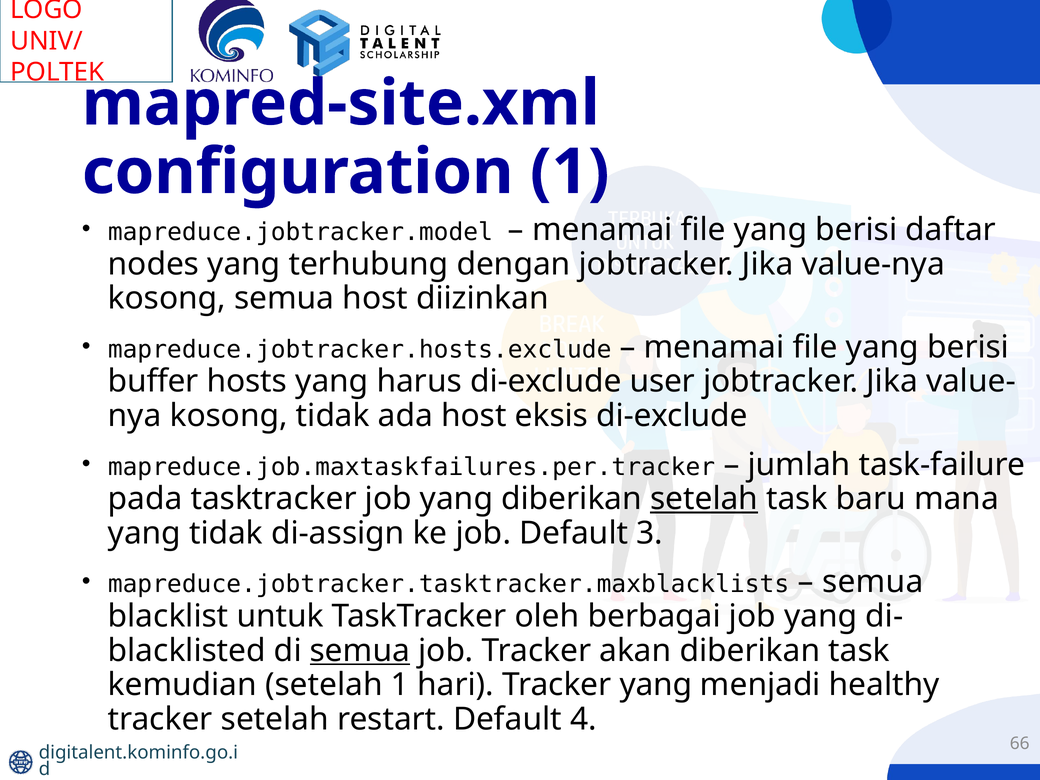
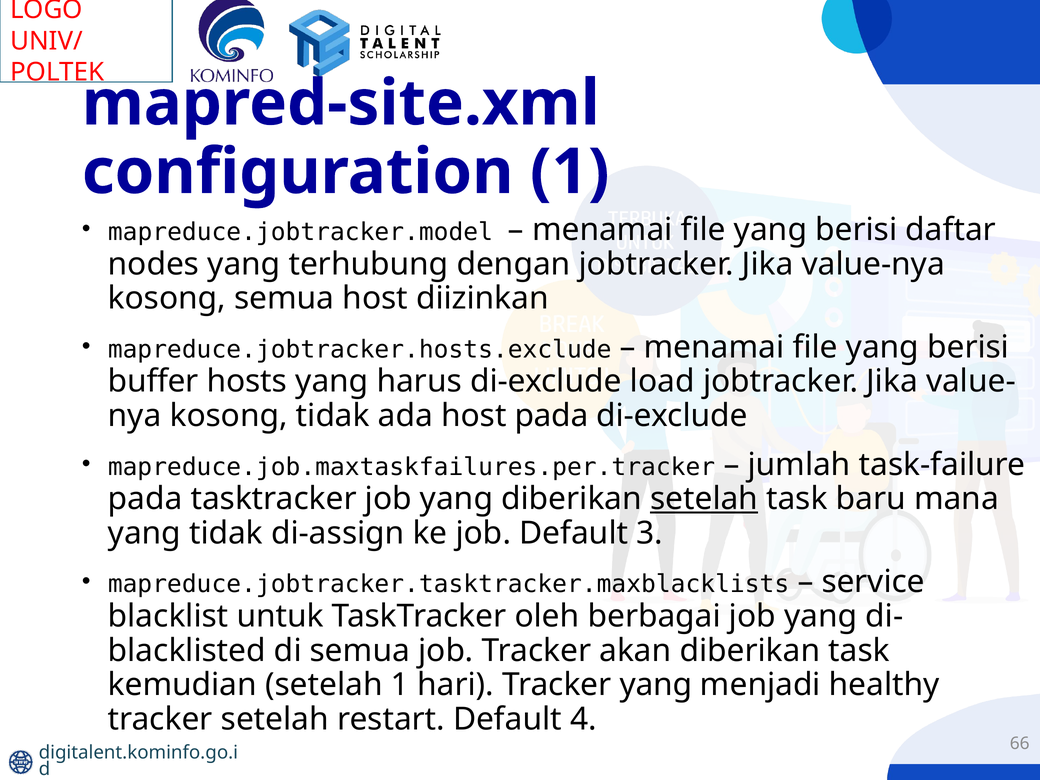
user: user -> load
host eksis: eksis -> pada
semua at (873, 582): semua -> service
semua at (360, 651) underline: present -> none
